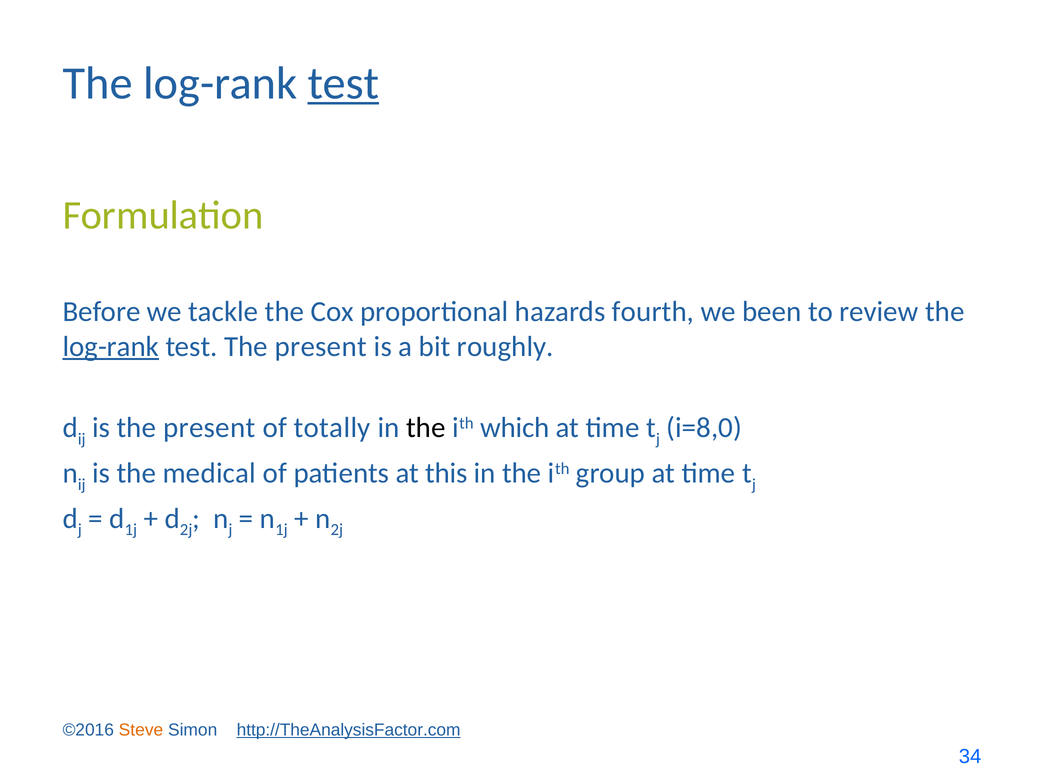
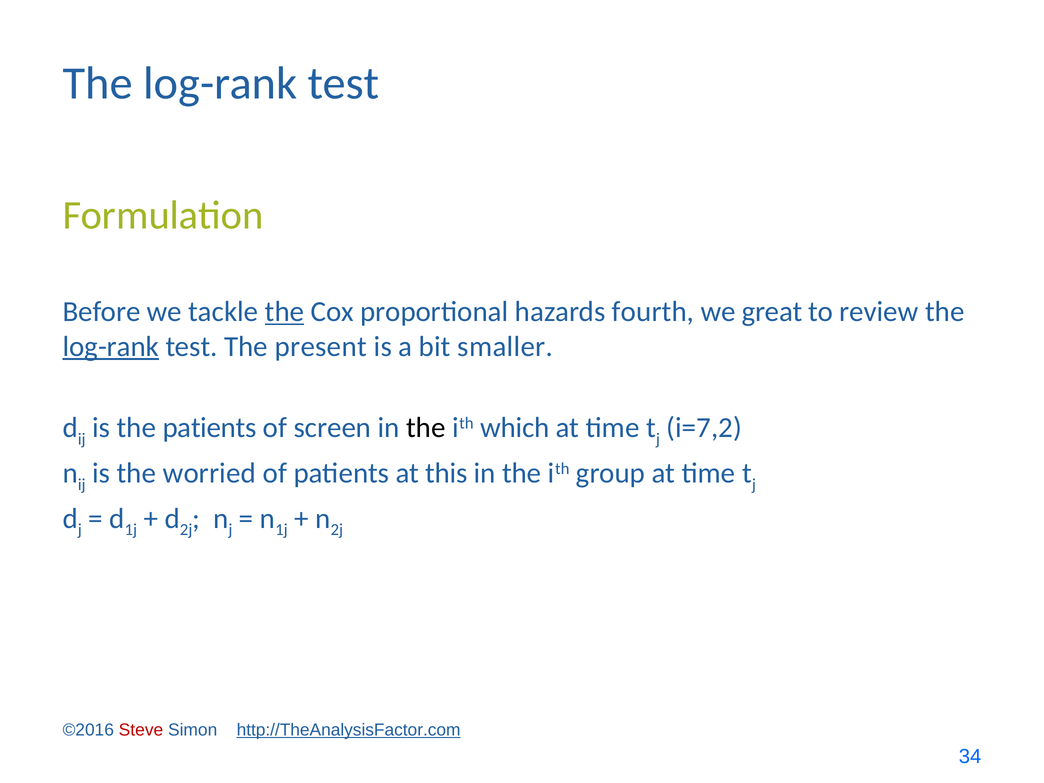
test at (343, 83) underline: present -> none
the at (285, 312) underline: none -> present
been: been -> great
roughly: roughly -> smaller
is the present: present -> patients
totally: totally -> screen
i=8,0: i=8,0 -> i=7,2
medical: medical -> worried
Steve colour: orange -> red
